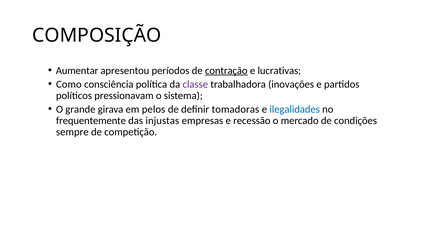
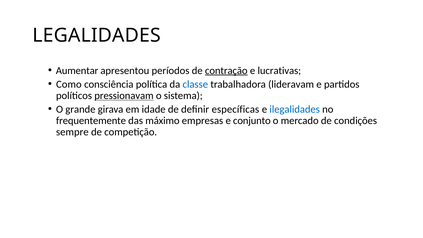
COMPOSIÇÃO: COMPOSIÇÃO -> LEGALIDADES
classe colour: purple -> blue
inovações: inovações -> lideravam
pressionavam underline: none -> present
pelos: pelos -> idade
tomadoras: tomadoras -> específicas
injustas: injustas -> máximo
recessão: recessão -> conjunto
